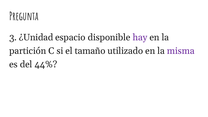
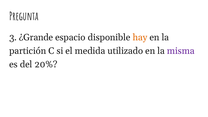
¿Unidad: ¿Unidad -> ¿Grande
hay colour: purple -> orange
tamaño: tamaño -> medida
44%: 44% -> 20%
